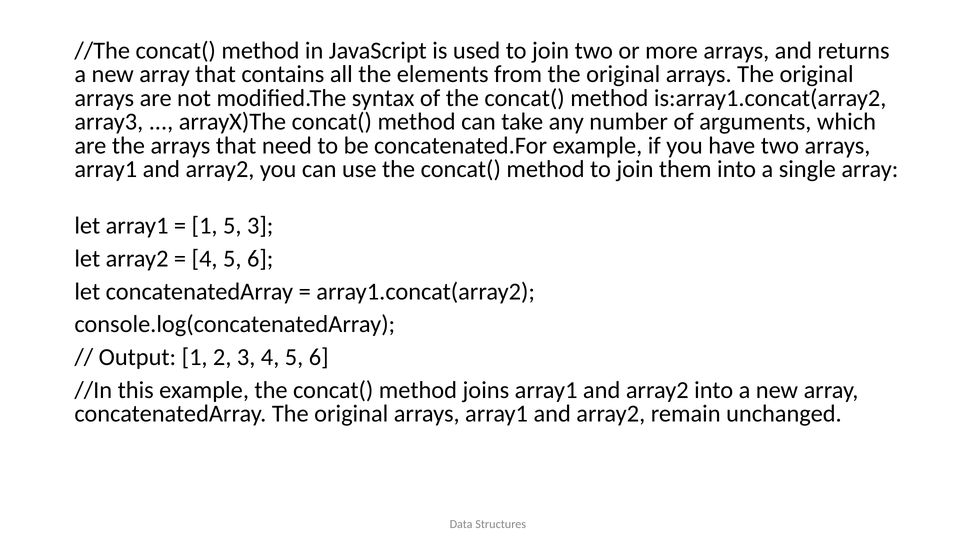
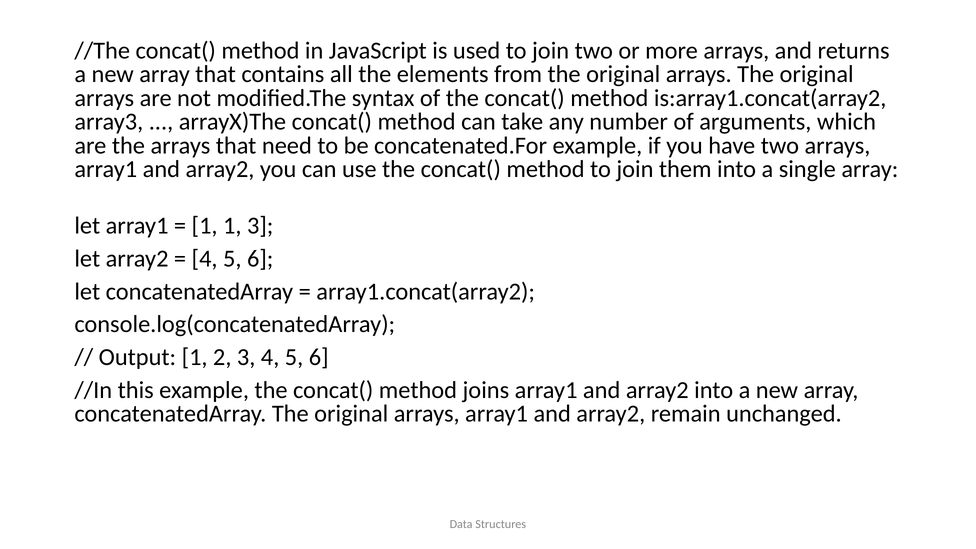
1 5: 5 -> 1
